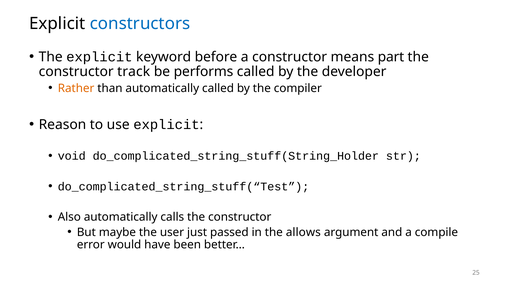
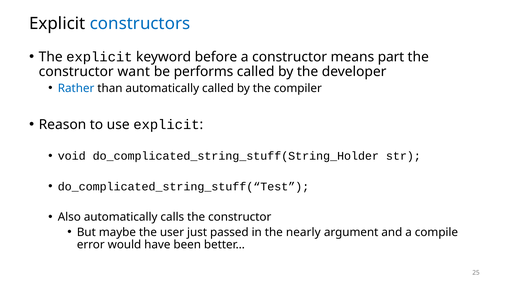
track: track -> want
Rather colour: orange -> blue
allows: allows -> nearly
